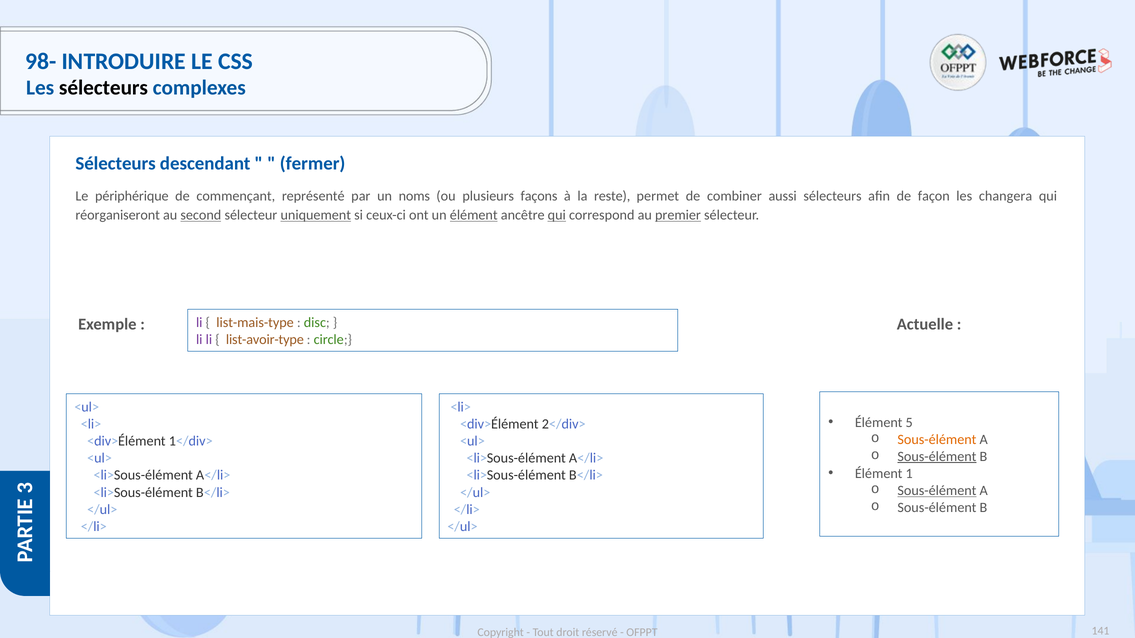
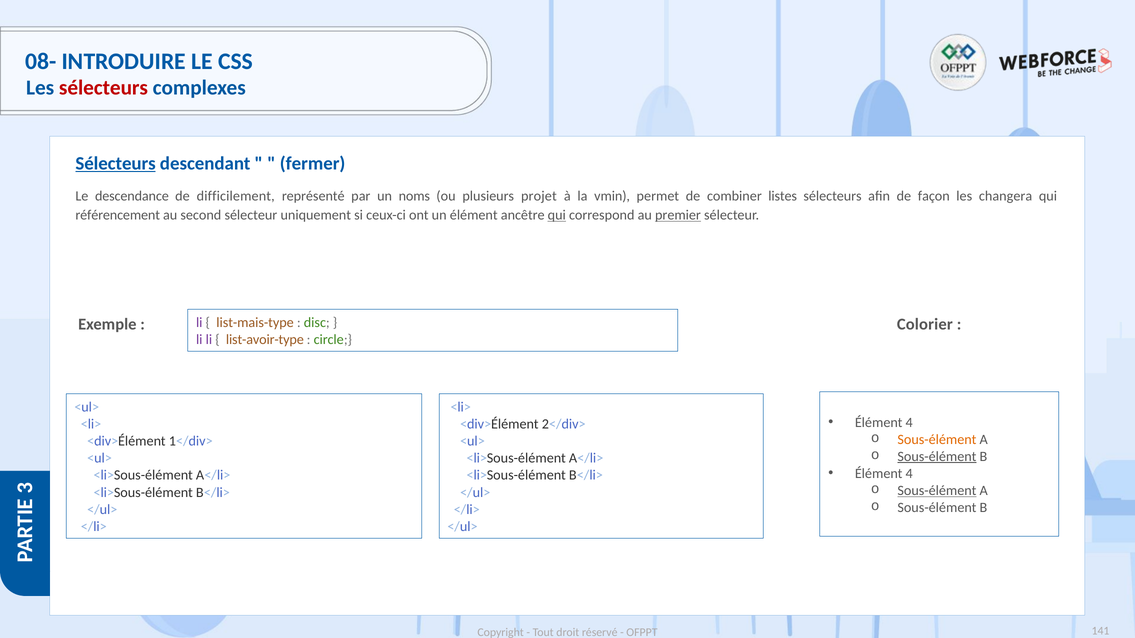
98-: 98- -> 08-
sélecteurs at (103, 88) colour: black -> red
Sélecteurs at (116, 164) underline: none -> present
périphérique: périphérique -> descendance
commençant: commençant -> difficilement
façons: façons -> projet
reste: reste -> vmin
aussi: aussi -> listes
réorganiseront: réorganiseront -> référencement
second underline: present -> none
uniquement underline: present -> none
élément at (474, 215) underline: present -> none
Actuelle: Actuelle -> Colorier
5 at (909, 423): 5 -> 4
1 at (909, 474): 1 -> 4
